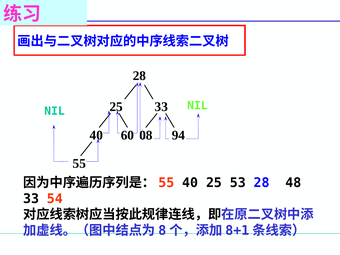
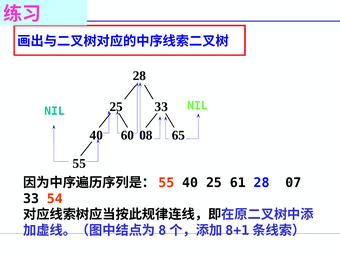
94: 94 -> 65
53: 53 -> 61
48: 48 -> 07
